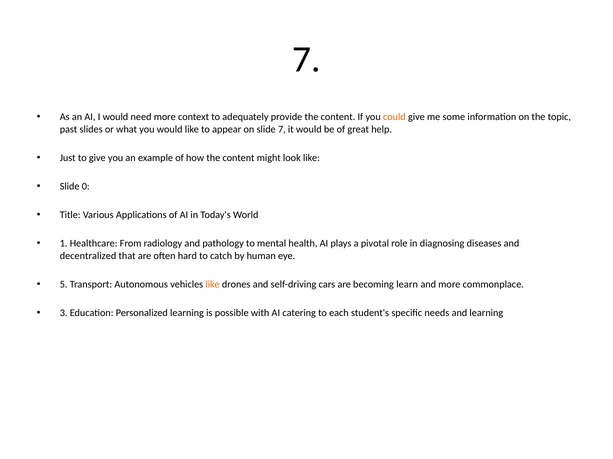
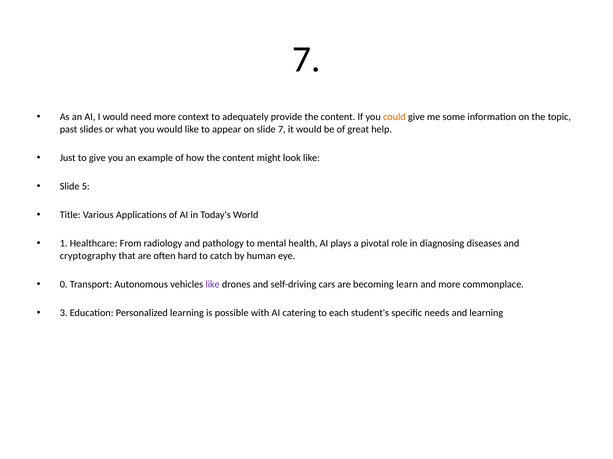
0: 0 -> 5
decentralized: decentralized -> cryptography
5: 5 -> 0
like at (213, 285) colour: orange -> purple
